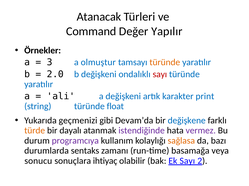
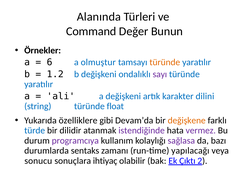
Atanacak: Atanacak -> Alanında
Yapılır: Yapılır -> Bunun
3: 3 -> 6
2.0: 2.0 -> 1.2
sayı at (160, 75) colour: red -> purple
print: print -> dilini
geçmenizi: geçmenizi -> özelliklere
değişkene colour: blue -> orange
türde colour: orange -> blue
dayalı: dayalı -> dilidir
sağlasa colour: orange -> purple
basamağa: basamağa -> yapılacağı
Ek Sayı: Sayı -> Çıktı
